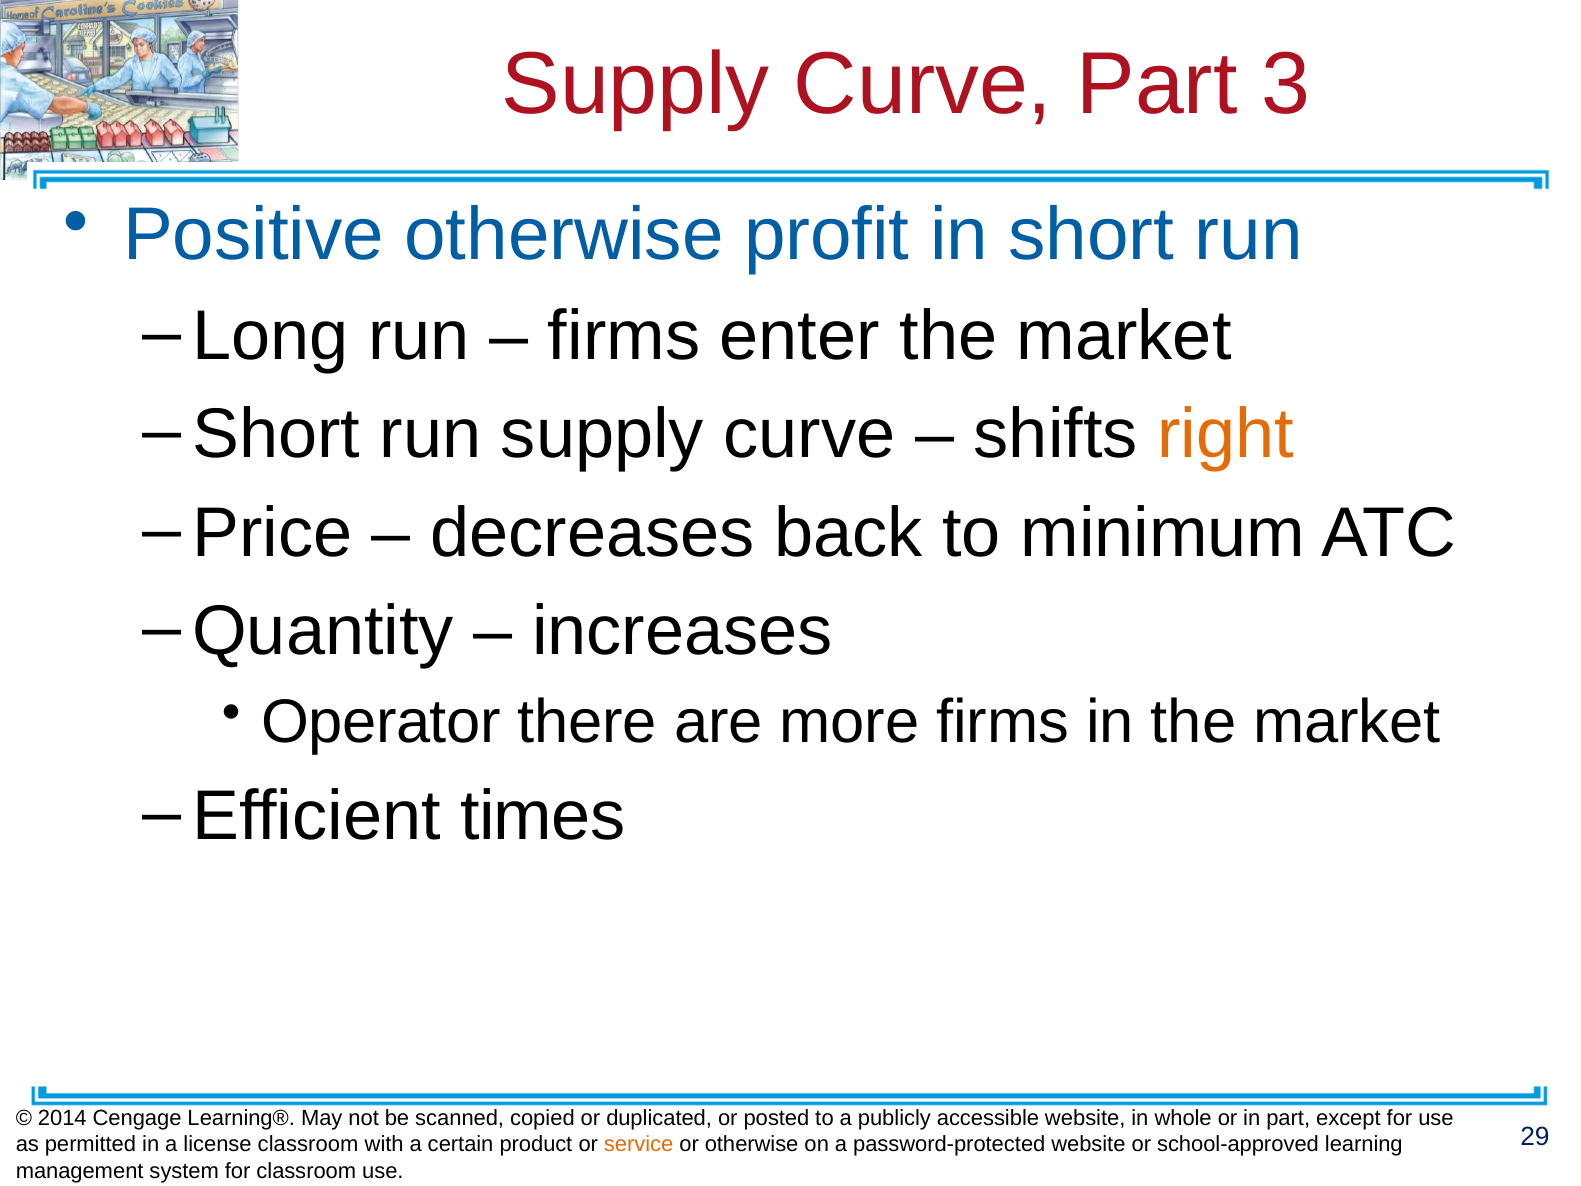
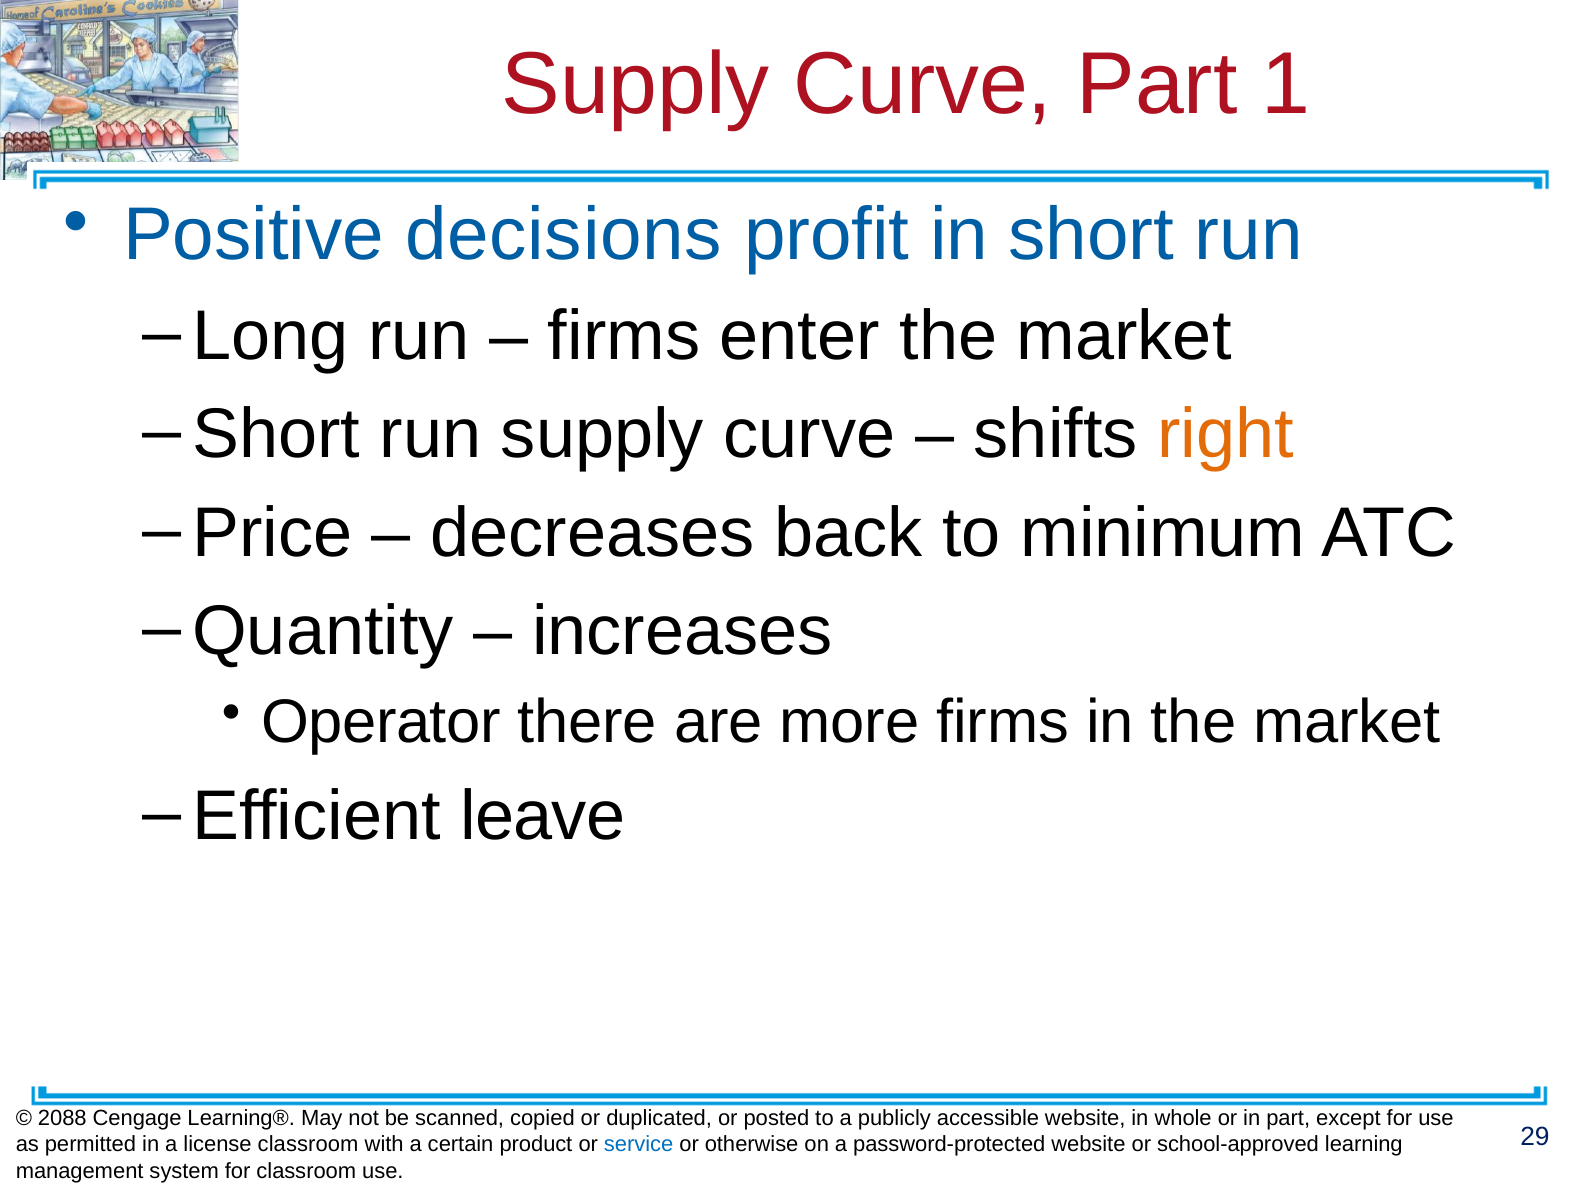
3: 3 -> 1
Positive otherwise: otherwise -> decisions
times: times -> leave
2014: 2014 -> 2088
service colour: orange -> blue
